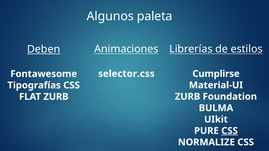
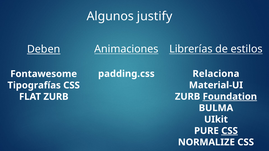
paleta: paleta -> justify
selector.css: selector.css -> padding.css
Cumplirse: Cumplirse -> Relaciona
Foundation underline: none -> present
